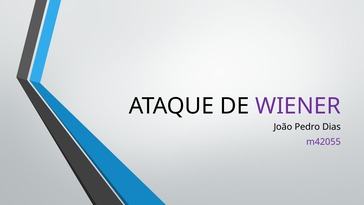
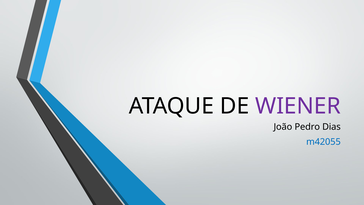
m42055 colour: purple -> blue
